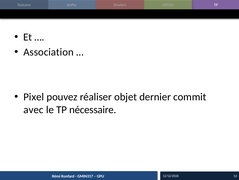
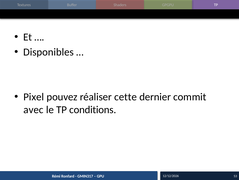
Association: Association -> Disponibles
objet: objet -> cette
nécessaire: nécessaire -> conditions
